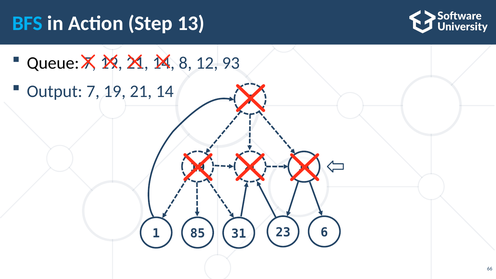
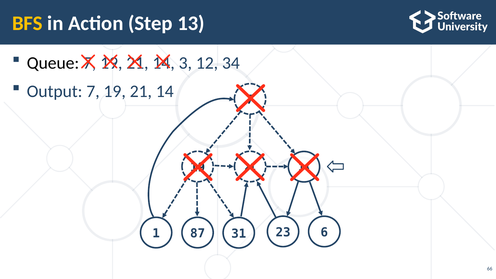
BFS colour: light blue -> yellow
8: 8 -> 3
93: 93 -> 34
85: 85 -> 87
